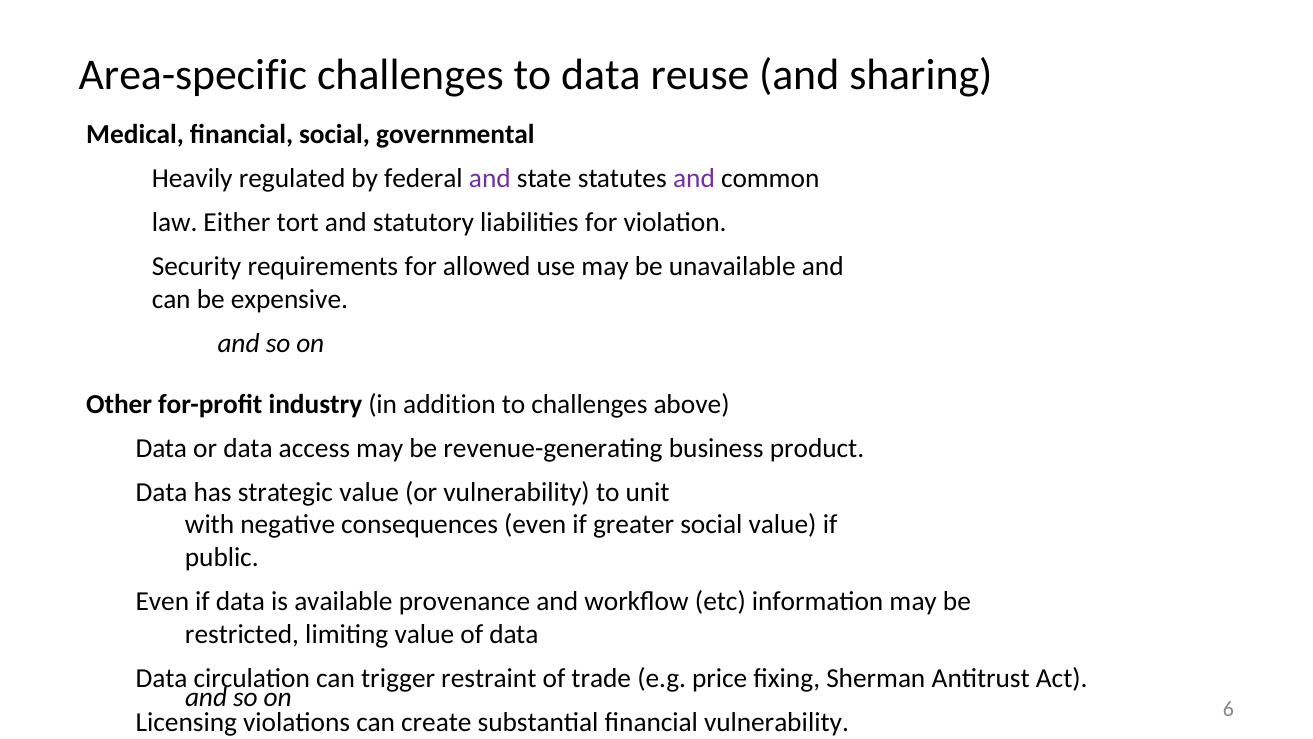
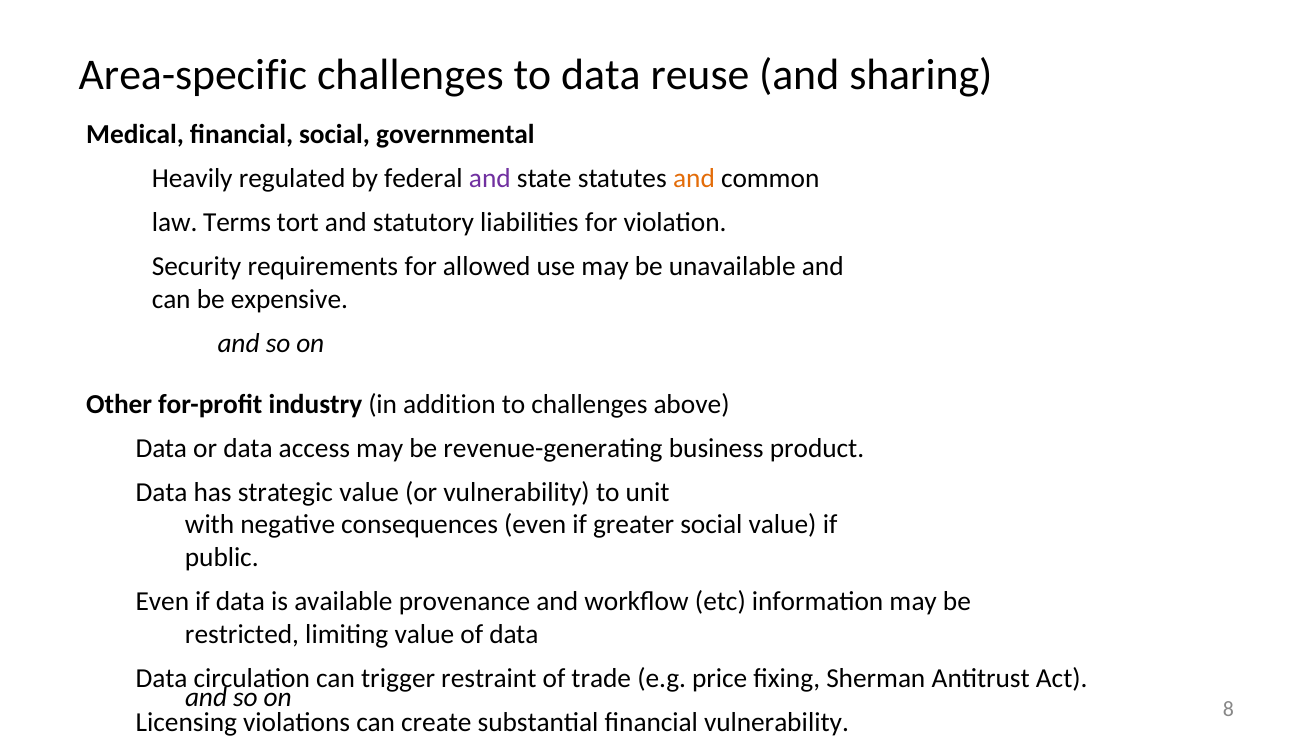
and at (694, 179) colour: purple -> orange
Either: Either -> Terms
6: 6 -> 8
